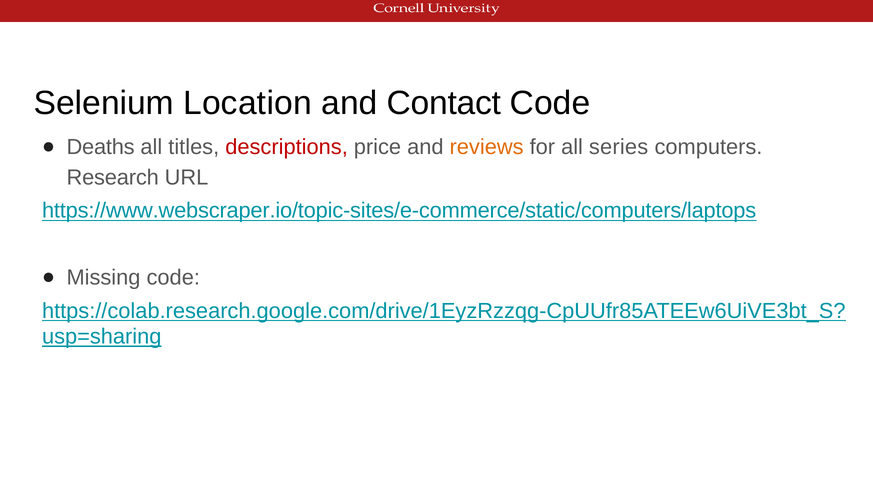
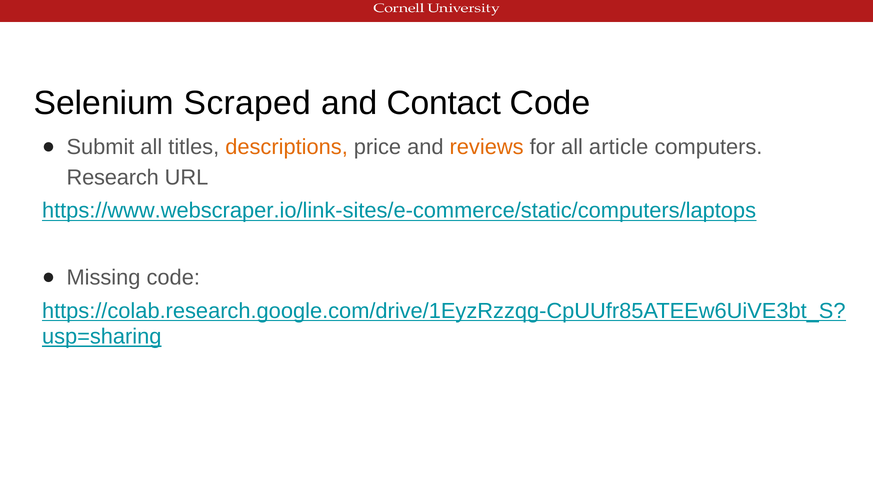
Location: Location -> Scraped
Deaths: Deaths -> Submit
descriptions colour: red -> orange
series: series -> article
https://www.webscraper.io/topic-sites/e-commerce/static/computers/laptops: https://www.webscraper.io/topic-sites/e-commerce/static/computers/laptops -> https://www.webscraper.io/link-sites/e-commerce/static/computers/laptops
